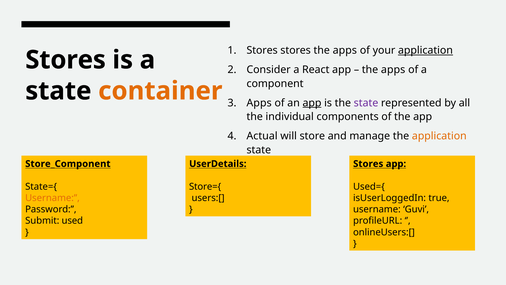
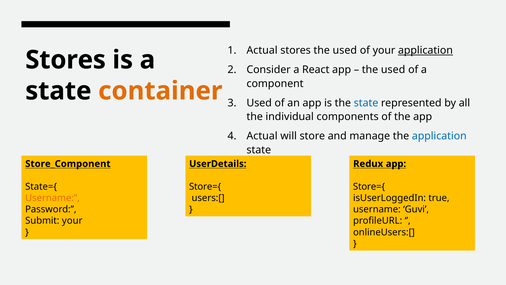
Stores at (262, 50): Stores -> Actual
stores the apps: apps -> used
apps at (393, 70): apps -> used
Apps at (259, 103): Apps -> Used
app at (312, 103) underline: present -> none
state at (366, 103) colour: purple -> blue
application at (439, 136) colour: orange -> blue
Stores at (368, 164): Stores -> Redux
Used={ at (369, 186): Used={ -> Store={
Submit used: used -> your
